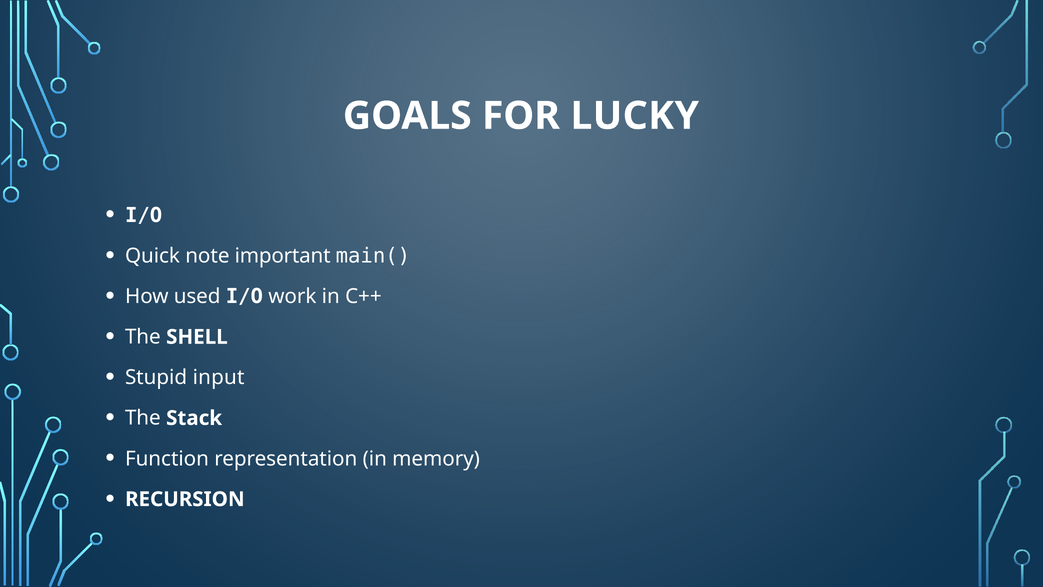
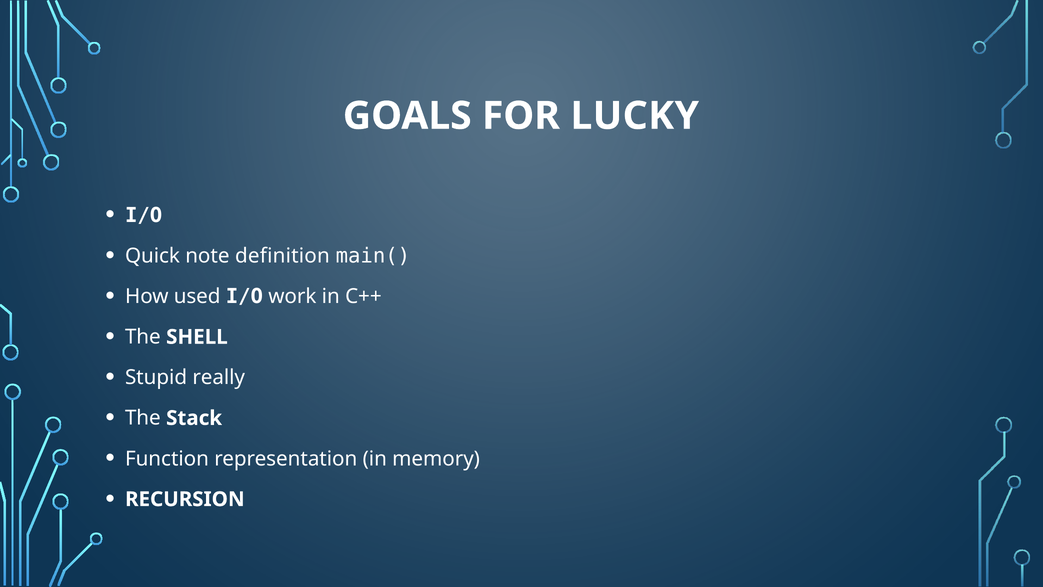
important: important -> definition
input: input -> really
